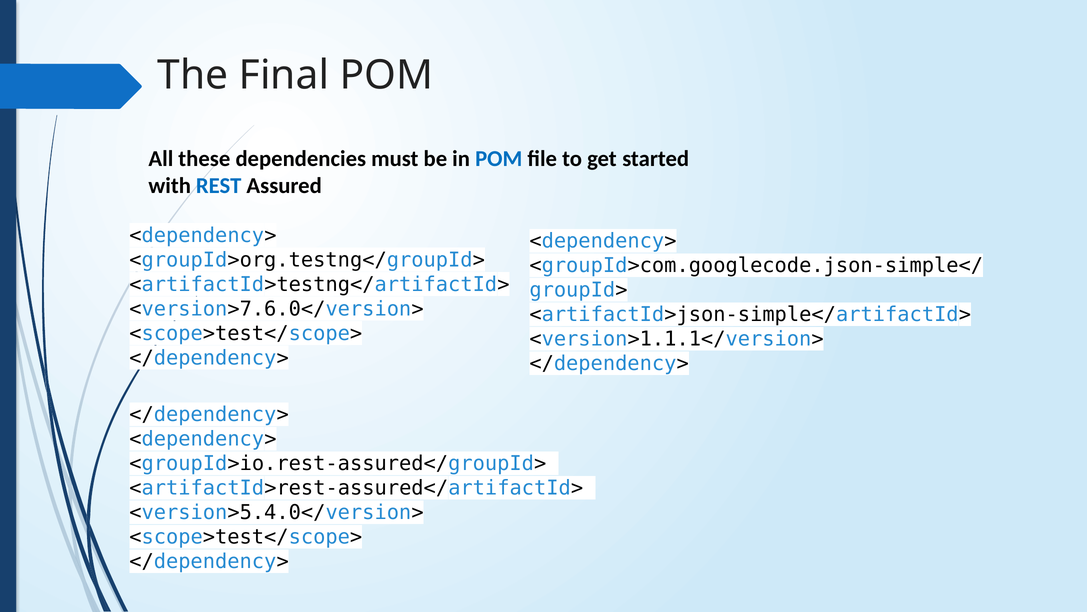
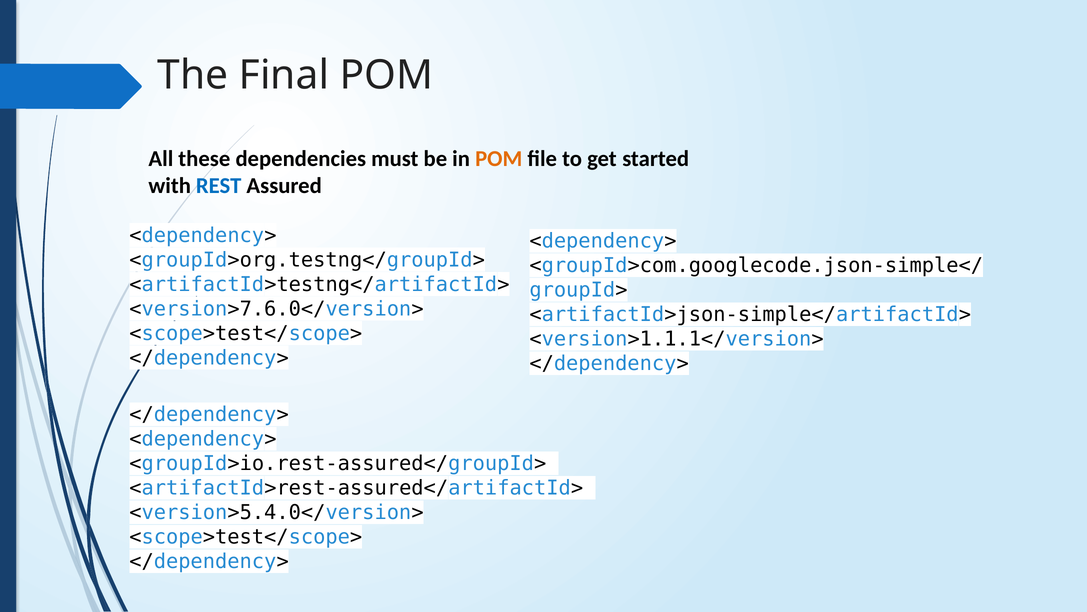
POM at (499, 158) colour: blue -> orange
